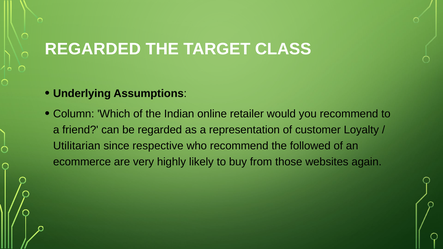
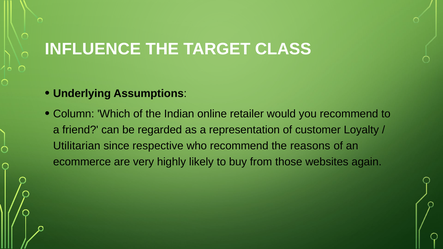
REGARDED at (93, 49): REGARDED -> INFLUENCE
followed: followed -> reasons
